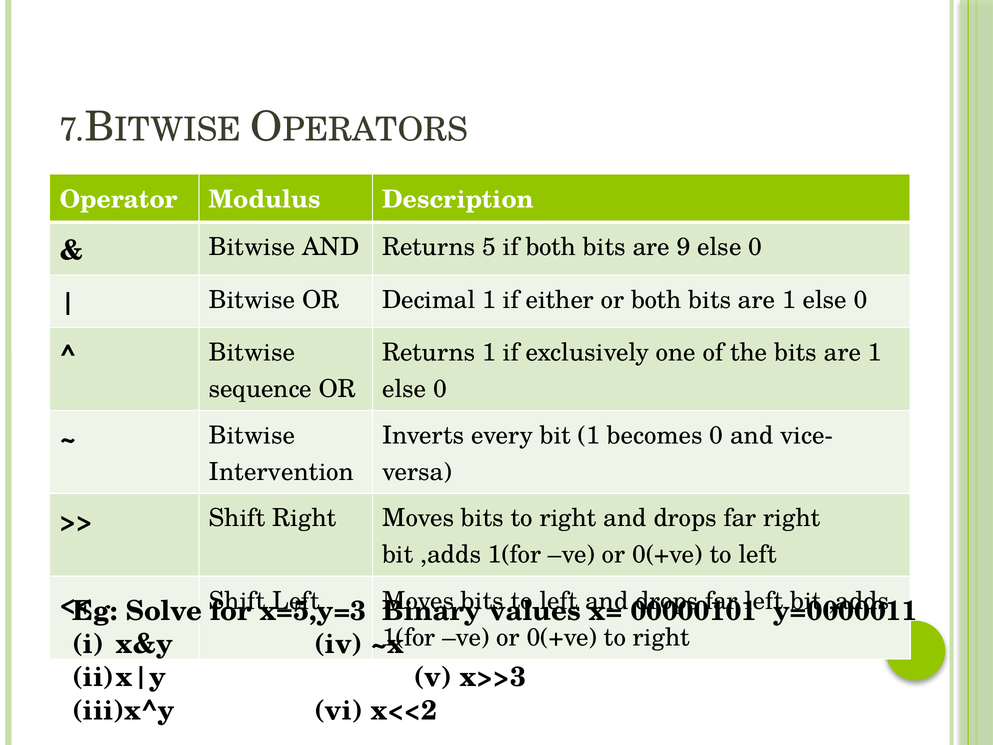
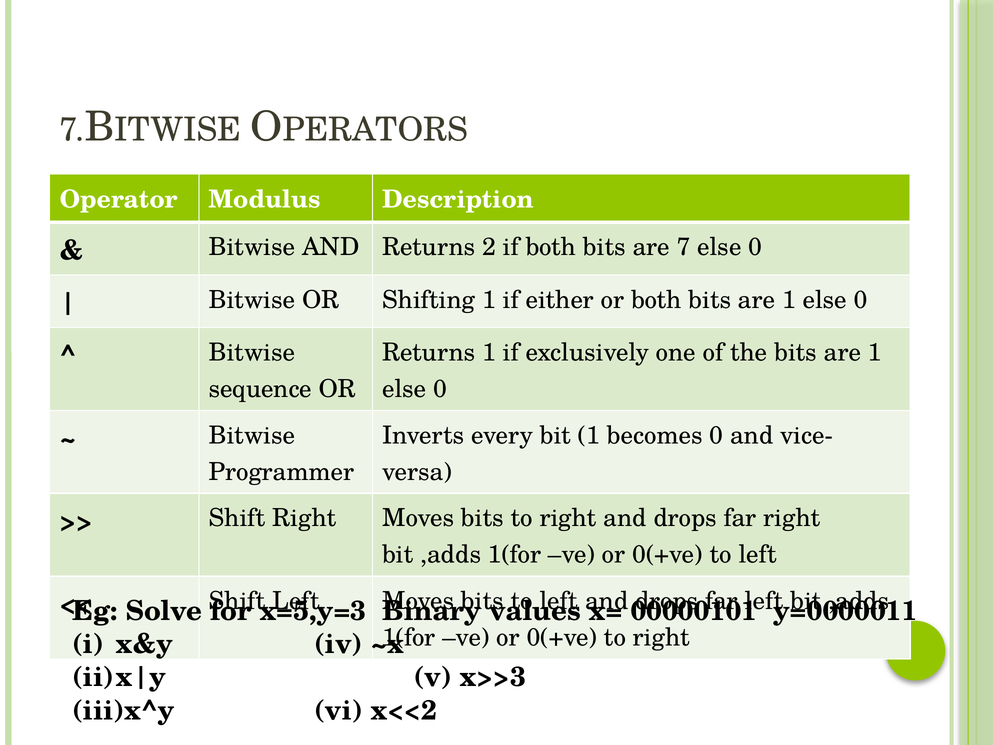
5: 5 -> 2
are 9: 9 -> 7
Decimal: Decimal -> Shifting
Intervention: Intervention -> Programmer
